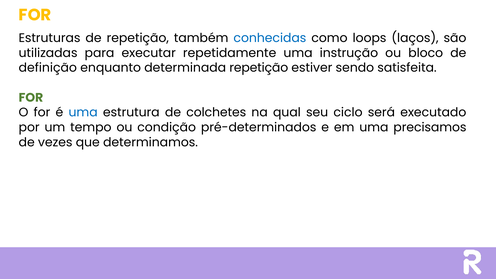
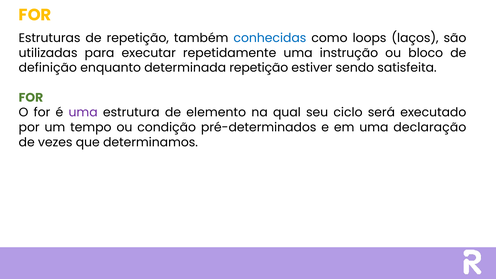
uma at (83, 113) colour: blue -> purple
colchetes: colchetes -> elemento
precisamos: precisamos -> declaração
